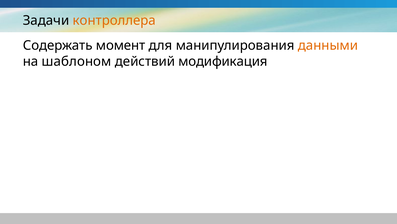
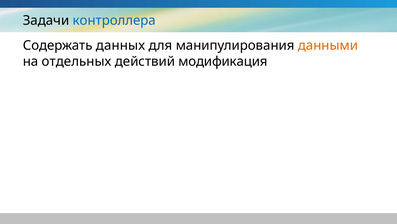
контроллера colour: orange -> blue
момент: момент -> данных
шаблоном: шаблоном -> отдельных
